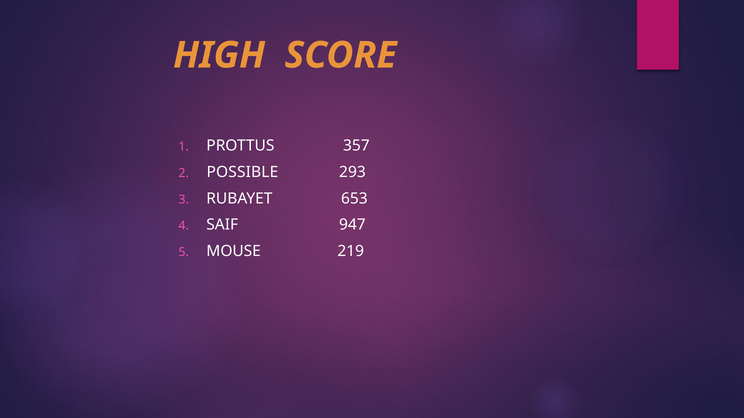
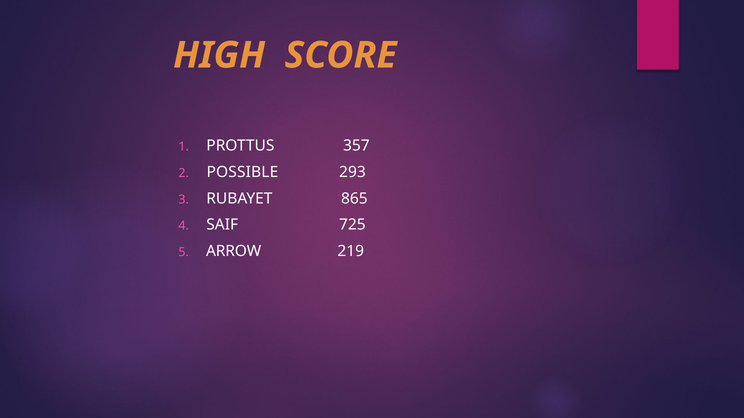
653: 653 -> 865
947: 947 -> 725
MOUSE: MOUSE -> ARROW
